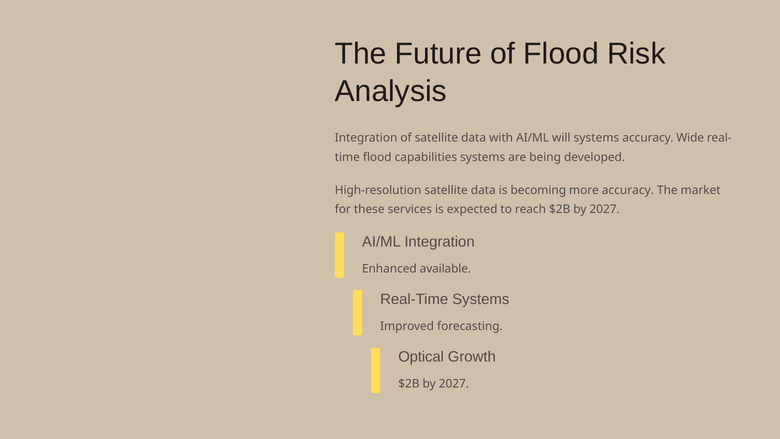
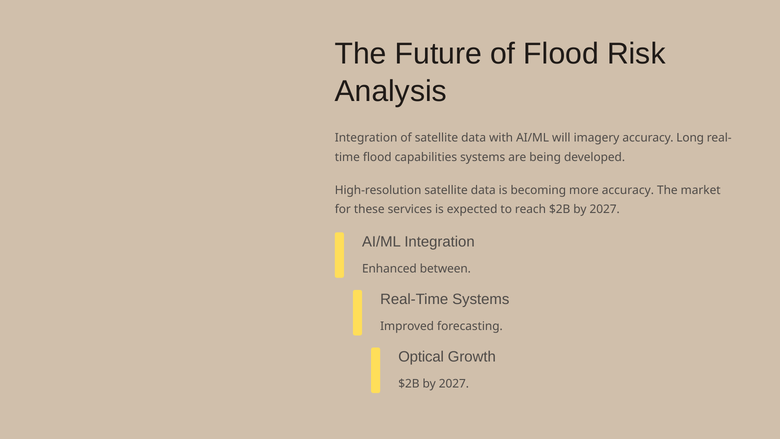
will systems: systems -> imagery
Wide: Wide -> Long
available: available -> between
